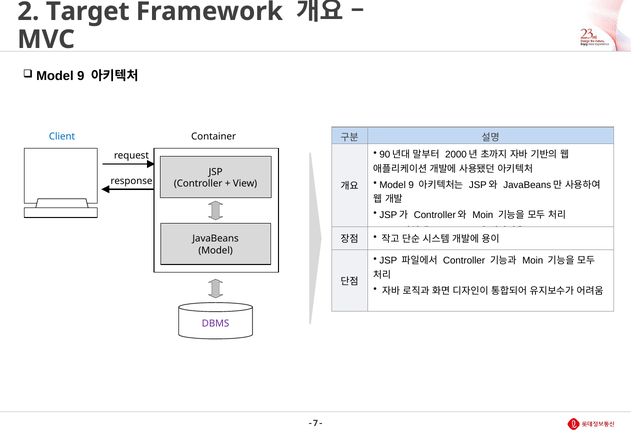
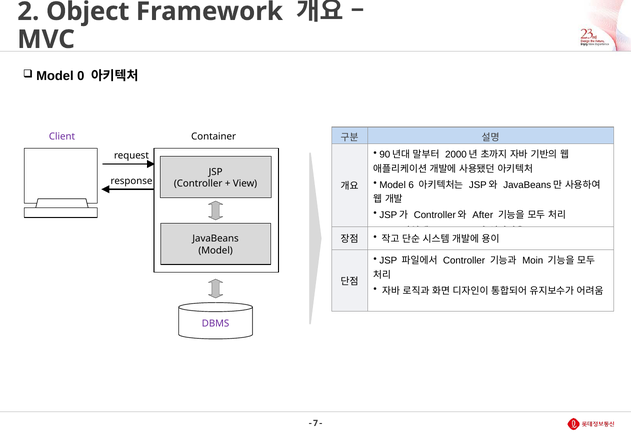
Target: Target -> Object
9 at (81, 76): 9 -> 0
Client colour: blue -> purple
9 at (411, 185): 9 -> 6
Moin at (483, 215): Moin -> After
